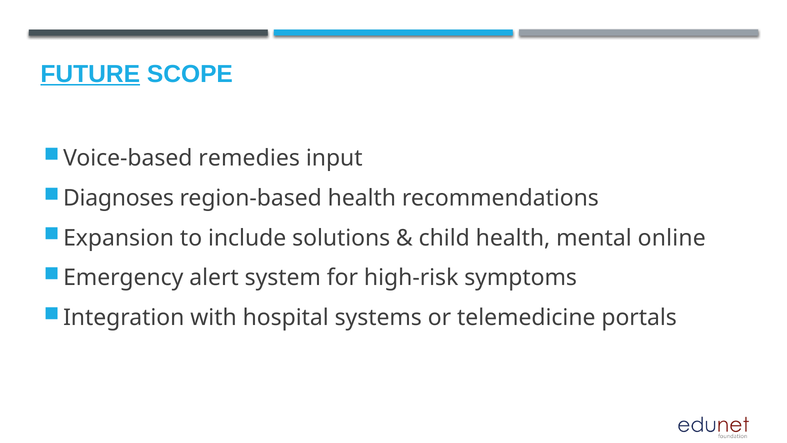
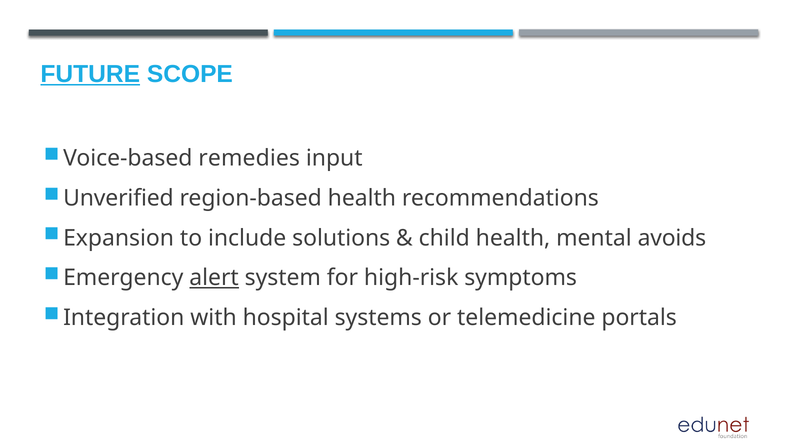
Diagnoses: Diagnoses -> Unverified
online: online -> avoids
alert underline: none -> present
